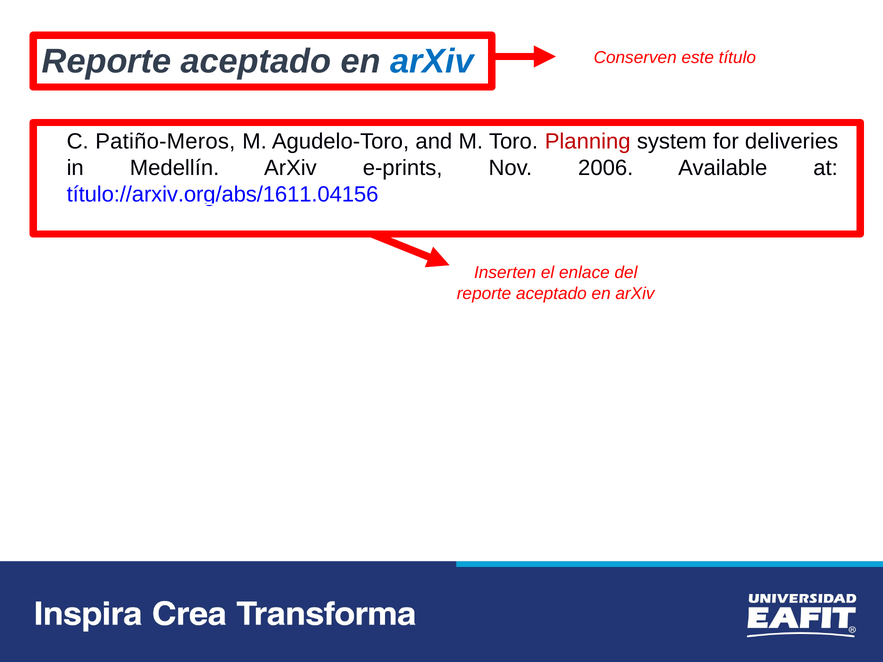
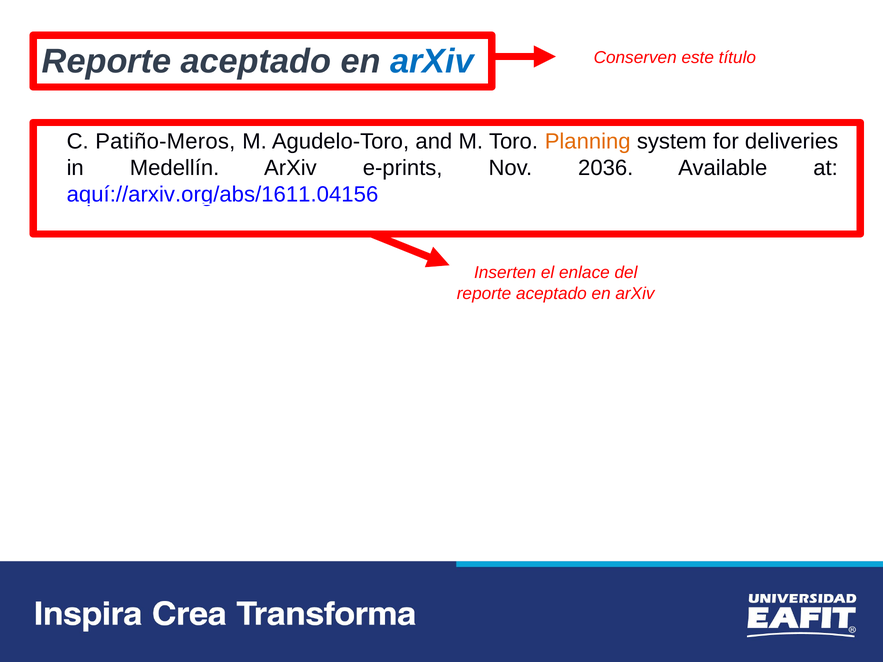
Planning colour: red -> orange
2006: 2006 -> 2036
título://arxiv.org/abs/1611.04156: título://arxiv.org/abs/1611.04156 -> aquí://arxiv.org/abs/1611.04156
